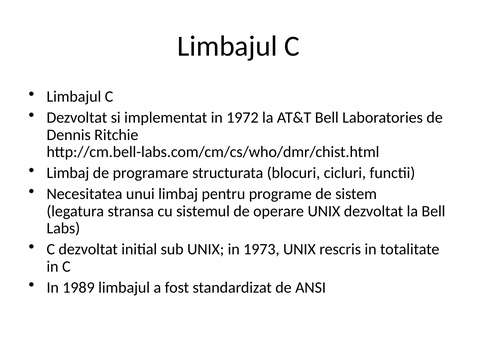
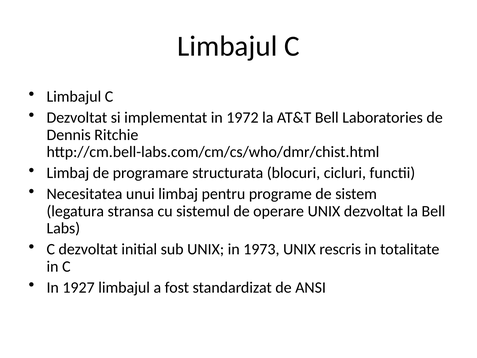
1989: 1989 -> 1927
